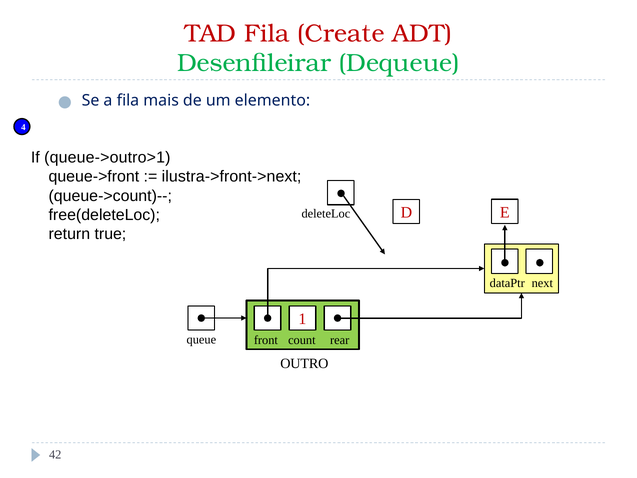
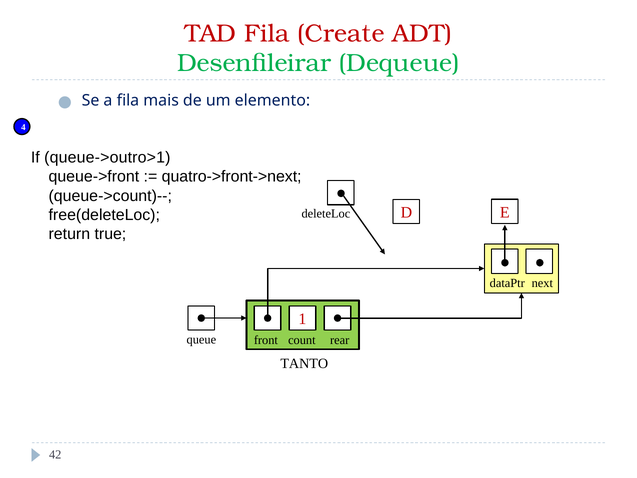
ilustra->front->next: ilustra->front->next -> quatro->front->next
OUTRO: OUTRO -> TANTO
